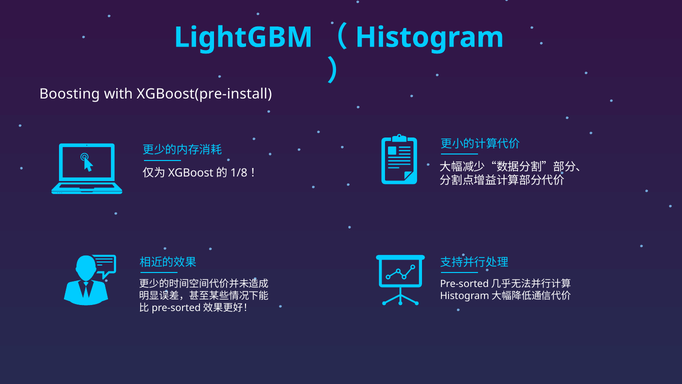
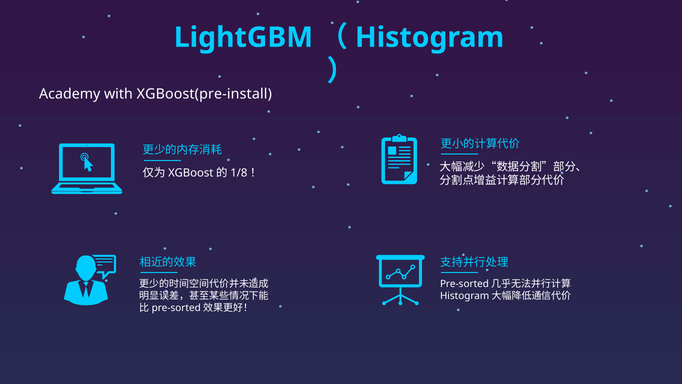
Boosting: Boosting -> Academy
